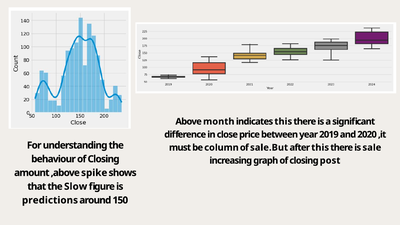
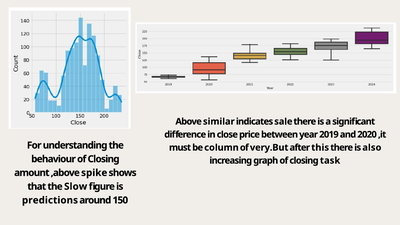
month: month -> similar
indicates this: this -> sale
sale.But: sale.But -> very.But
sale: sale -> also
post: post -> task
